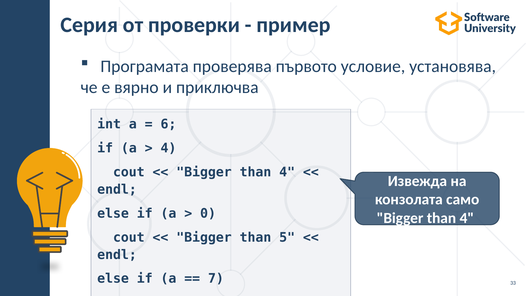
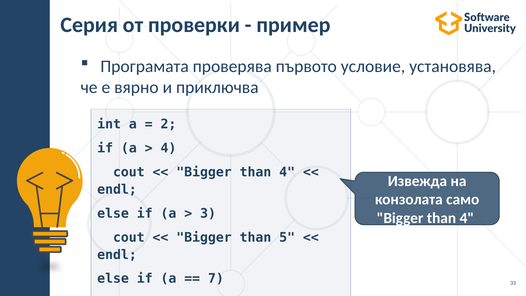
6: 6 -> 2
0: 0 -> 3
